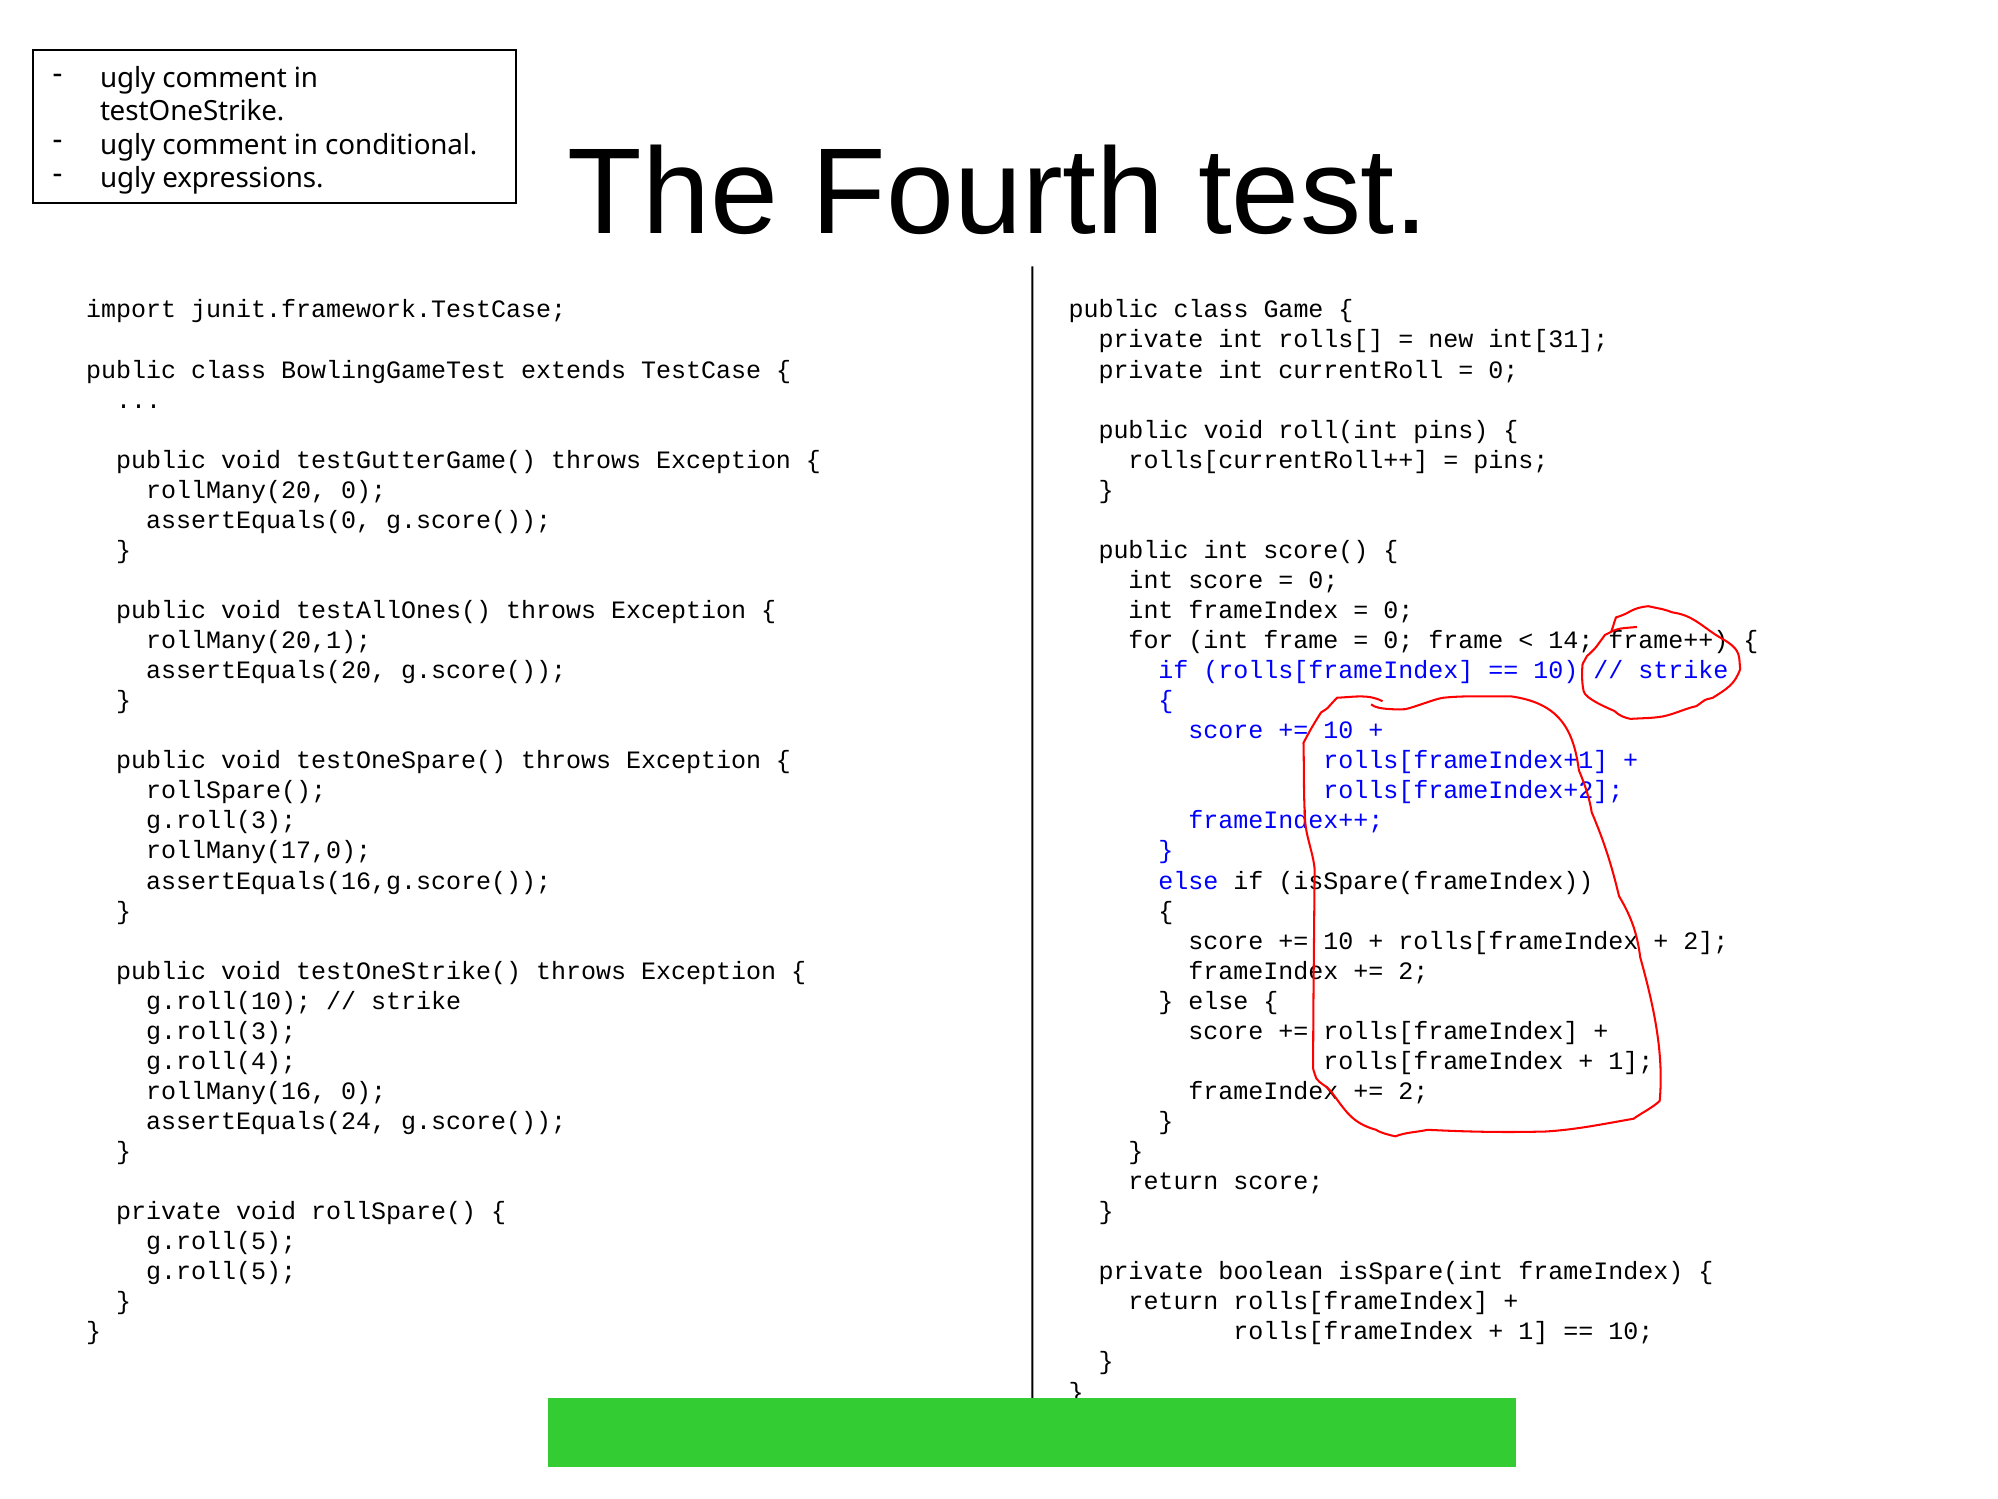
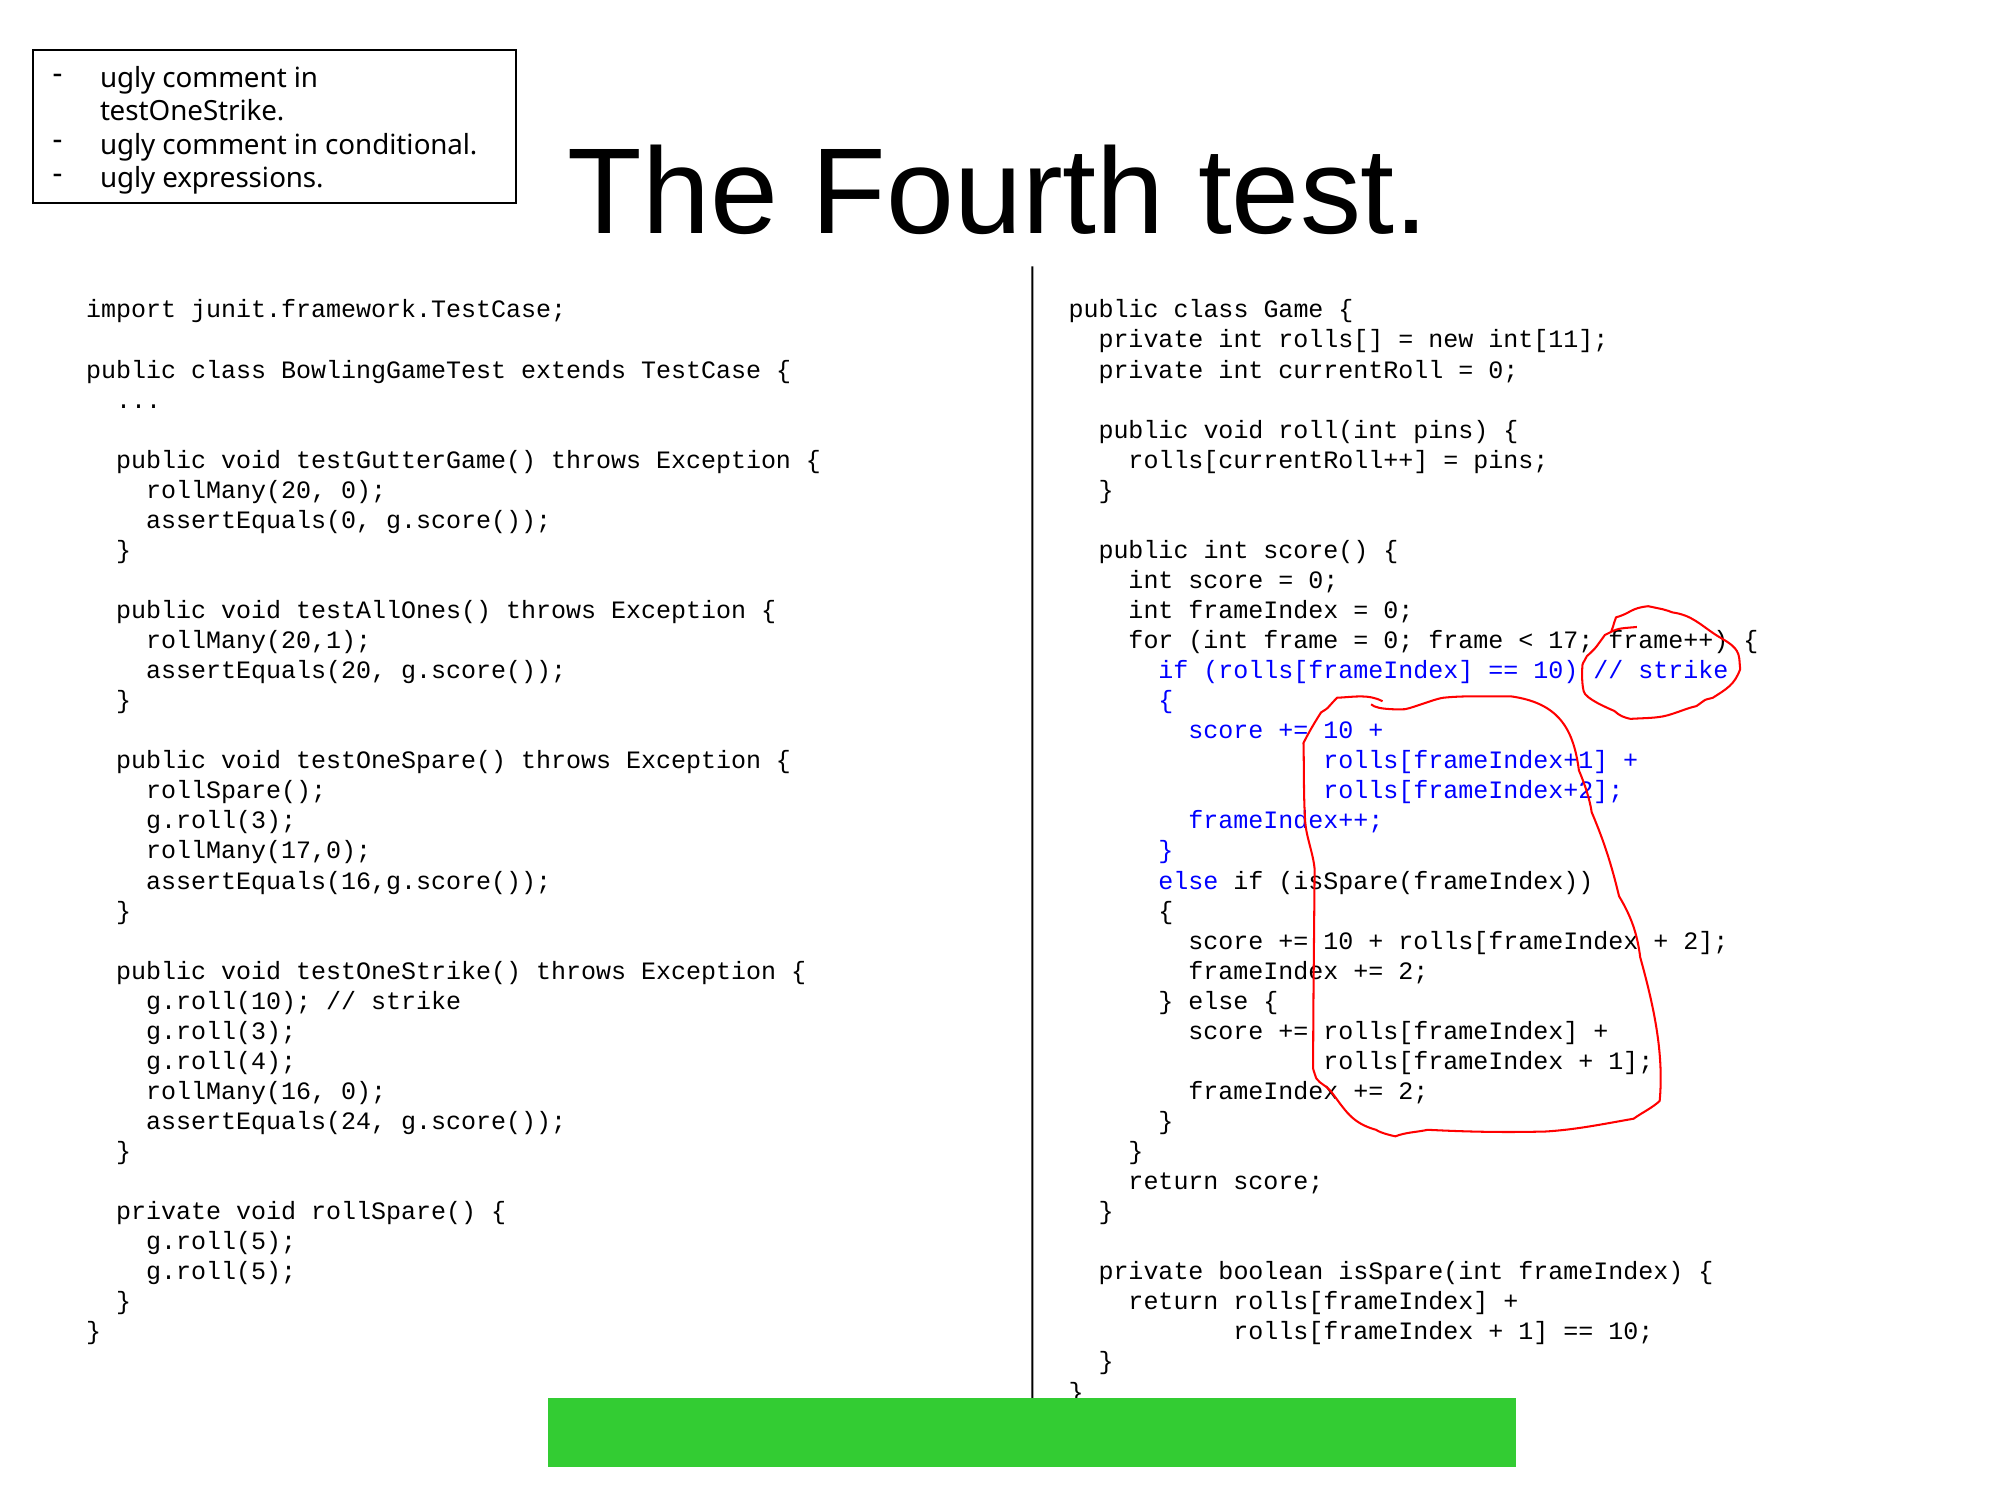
int[31: int[31 -> int[11
14: 14 -> 17
